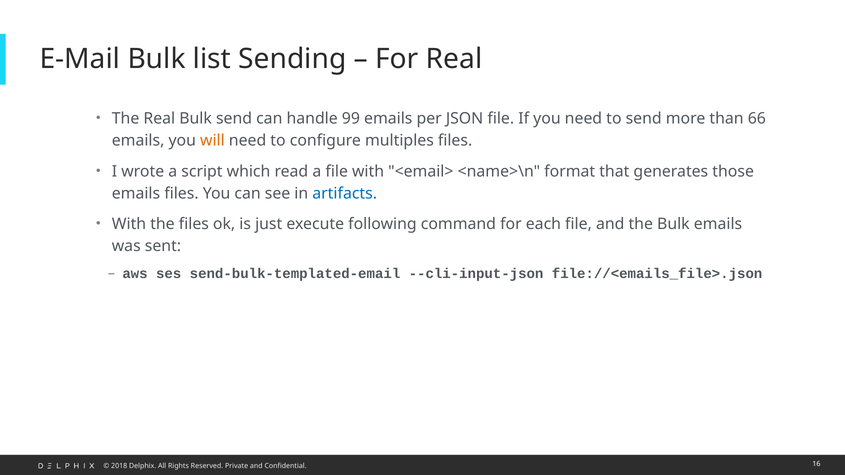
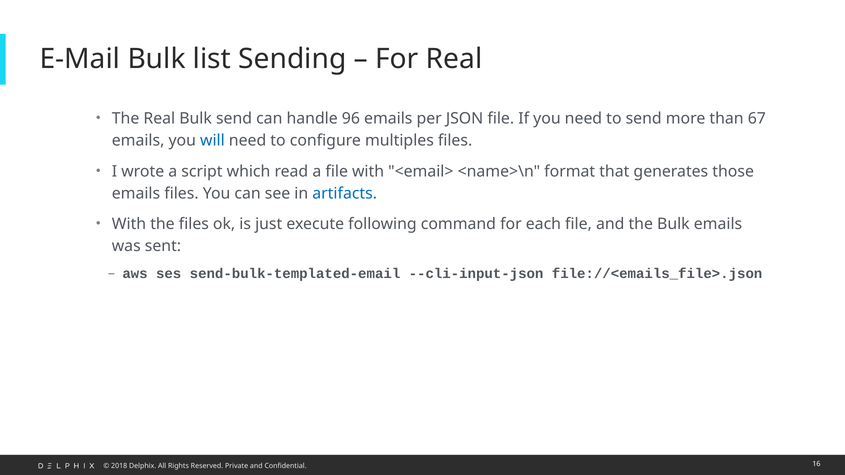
99: 99 -> 96
66: 66 -> 67
will colour: orange -> blue
